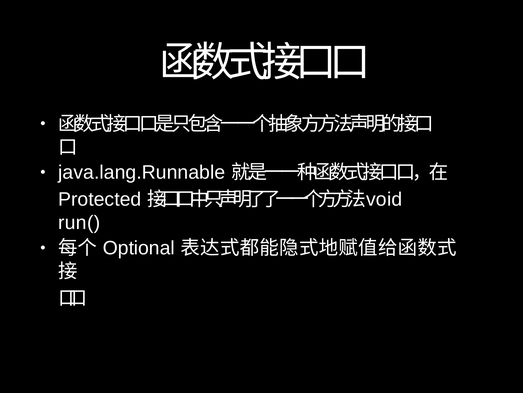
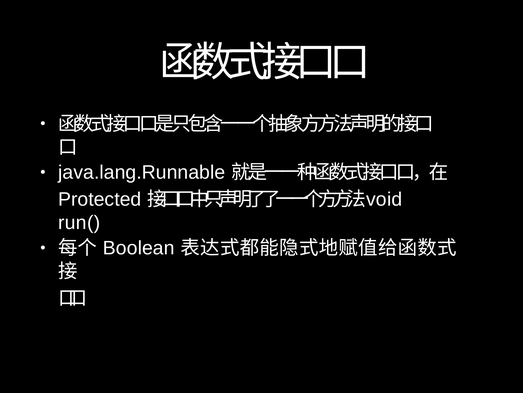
Optional: Optional -> Boolean
